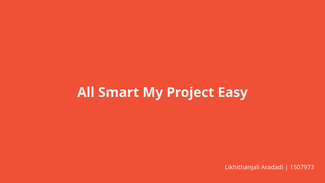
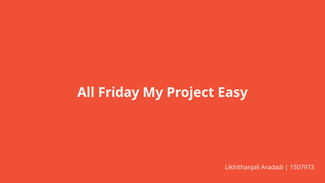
Smart: Smart -> Friday
